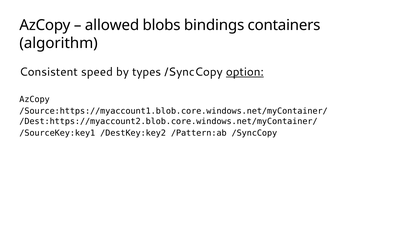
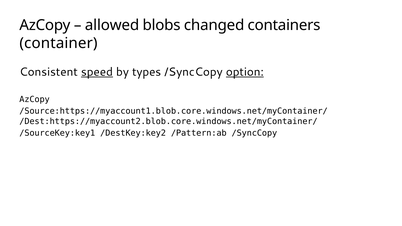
bindings: bindings -> changed
algorithm: algorithm -> container
speed underline: none -> present
